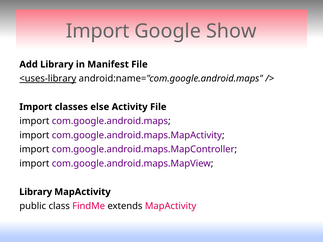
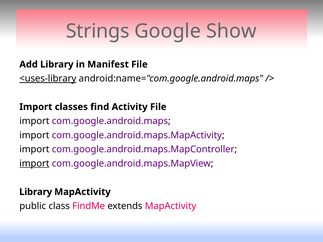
Import at (98, 31): Import -> Strings
else: else -> find
import at (34, 164) underline: none -> present
